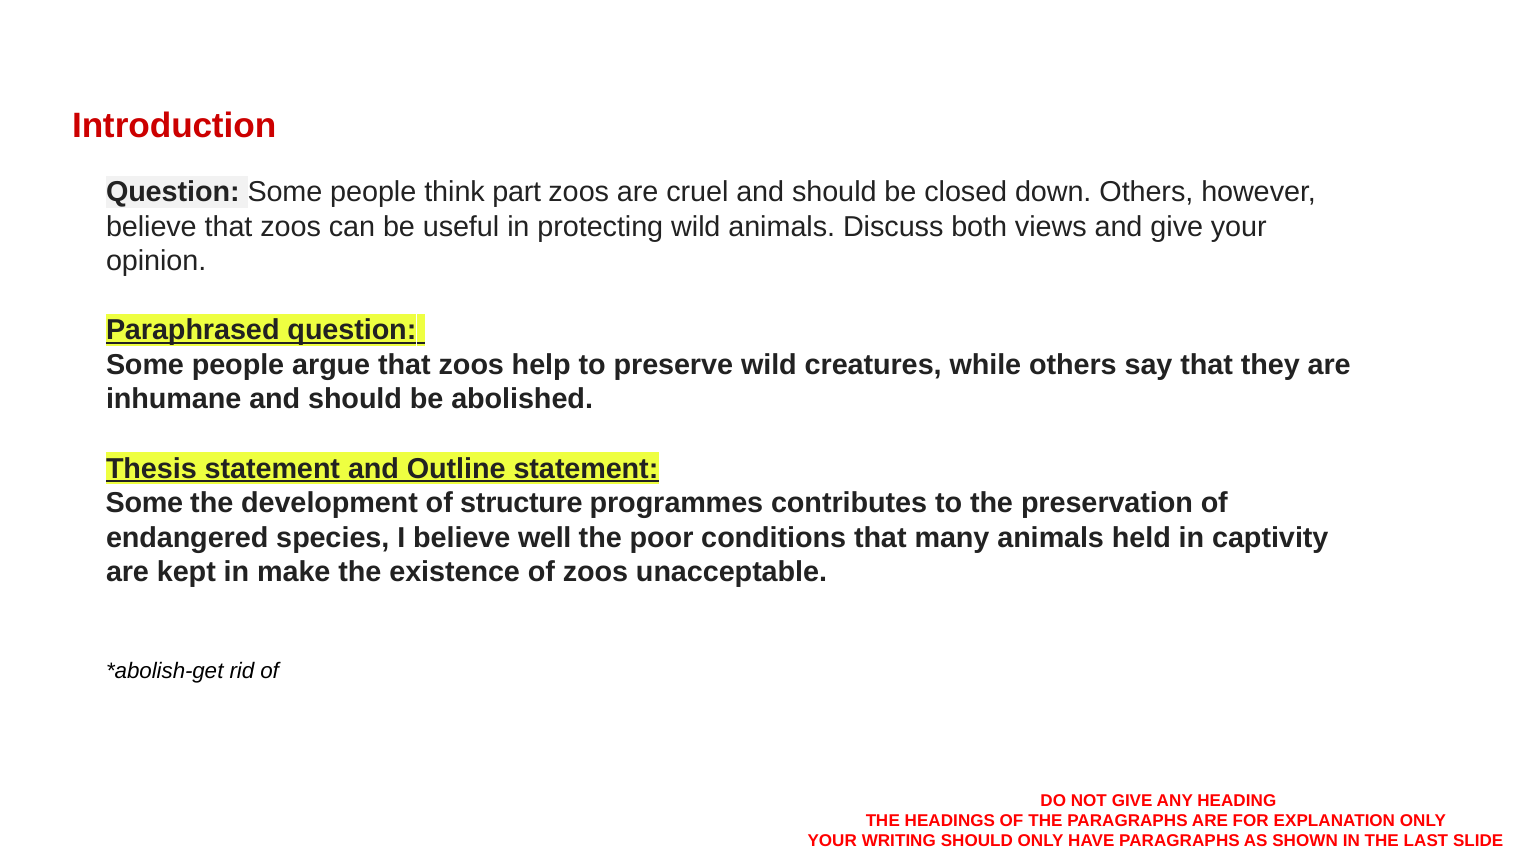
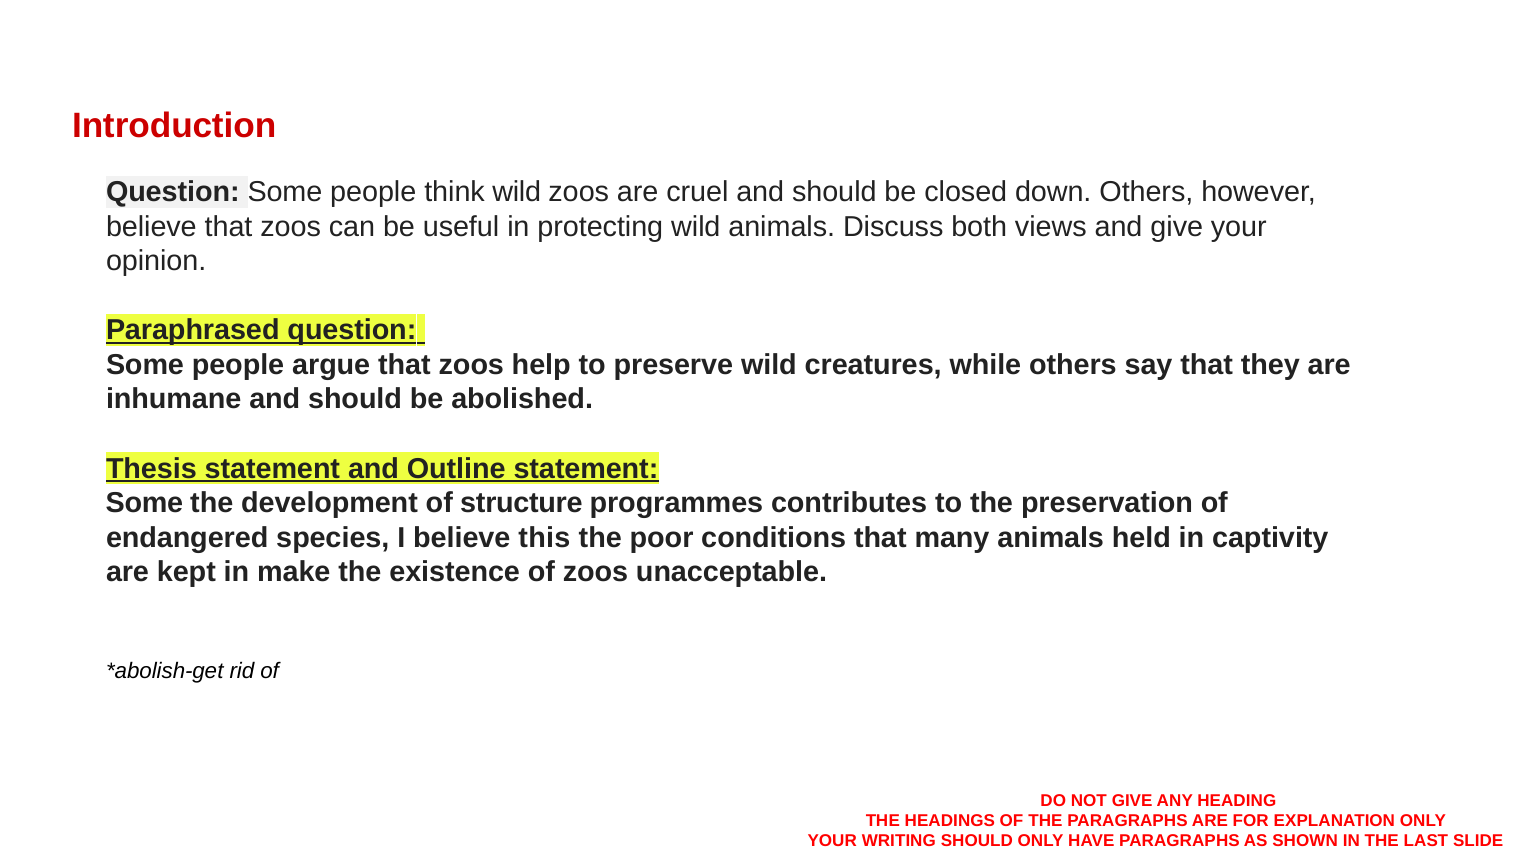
think part: part -> wild
well: well -> this
